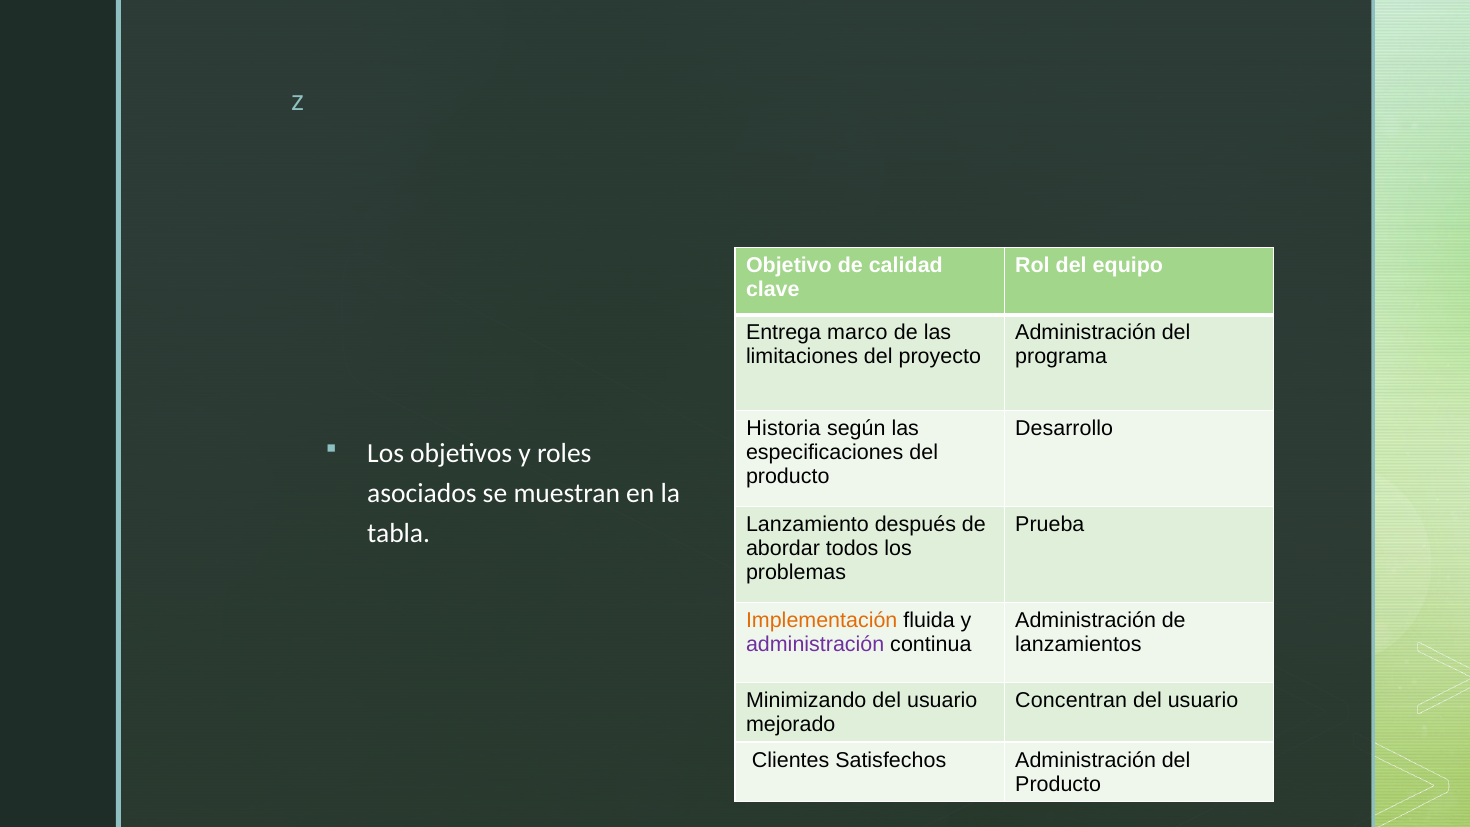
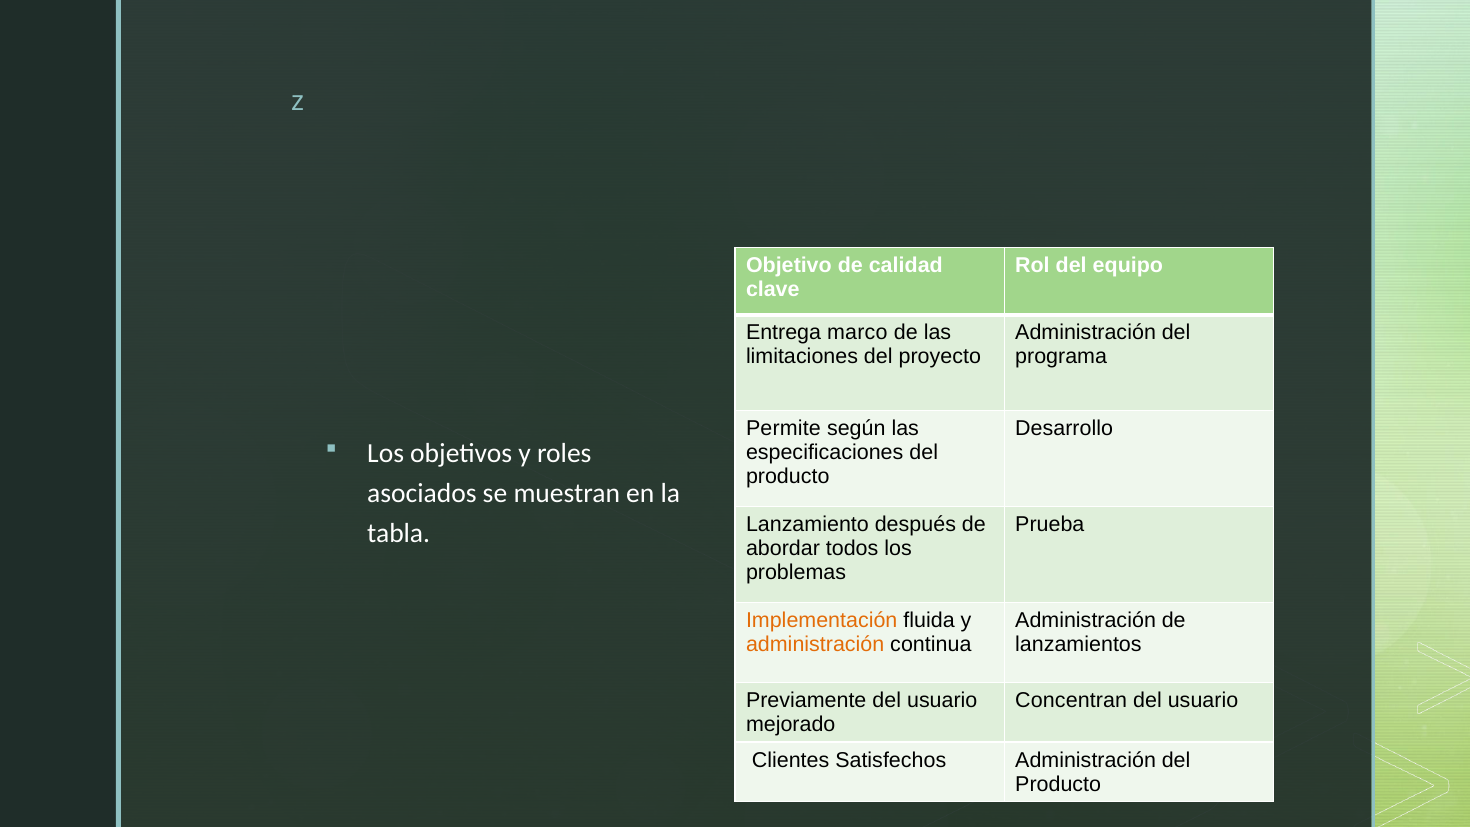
Historia: Historia -> Permite
administración at (815, 644) colour: purple -> orange
Minimizando: Minimizando -> Previamente
